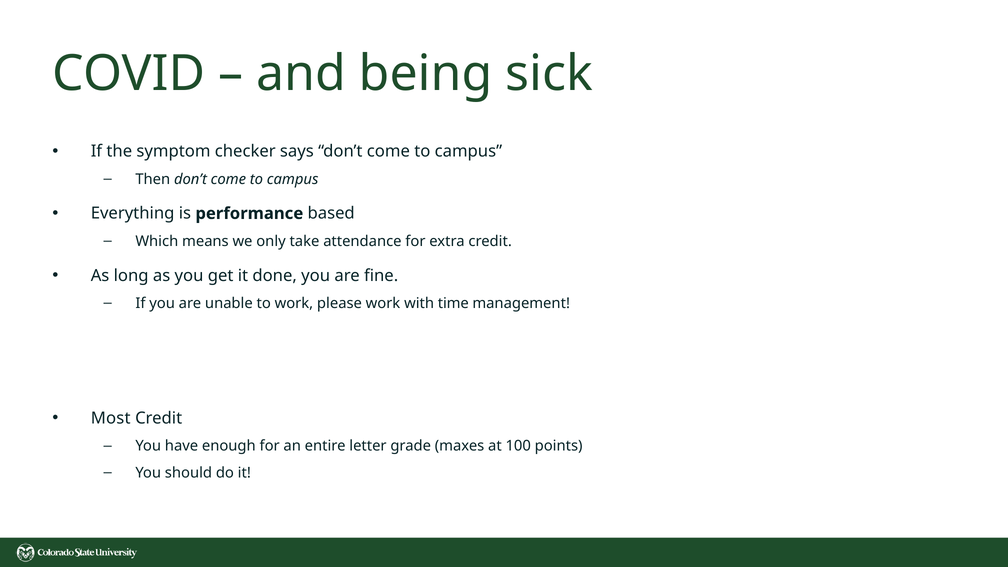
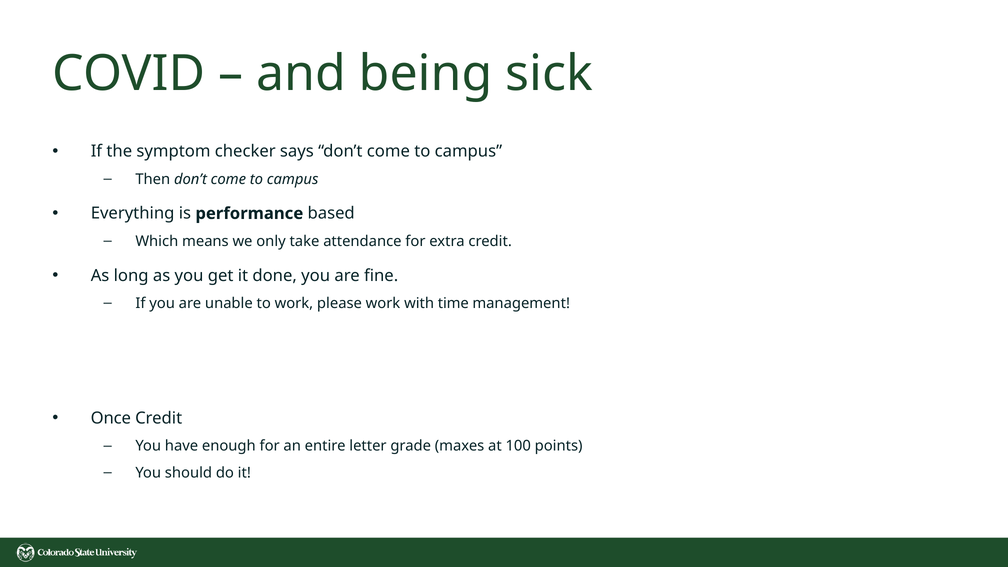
Most: Most -> Once
